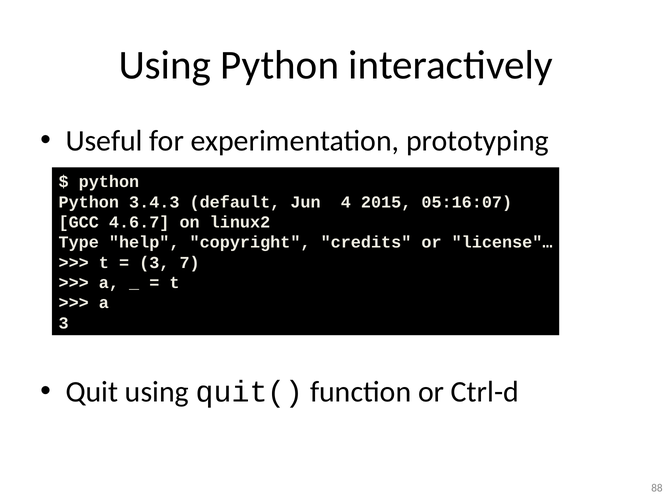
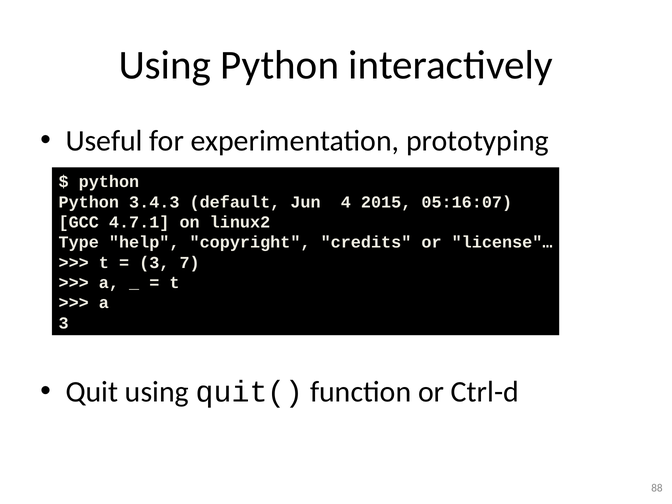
4.6.7: 4.6.7 -> 4.7.1
